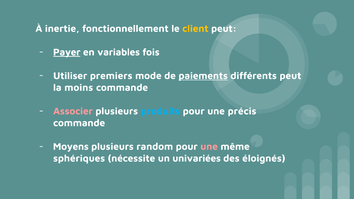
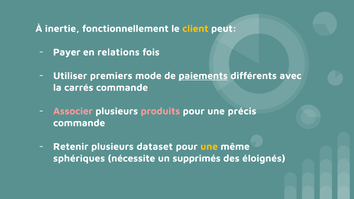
Payer underline: present -> none
variables: variables -> relations
différents peut: peut -> avec
moins: moins -> carrés
produits colour: light blue -> pink
Moyens: Moyens -> Retenir
random: random -> dataset
une at (209, 147) colour: pink -> yellow
univariées: univariées -> supprimés
